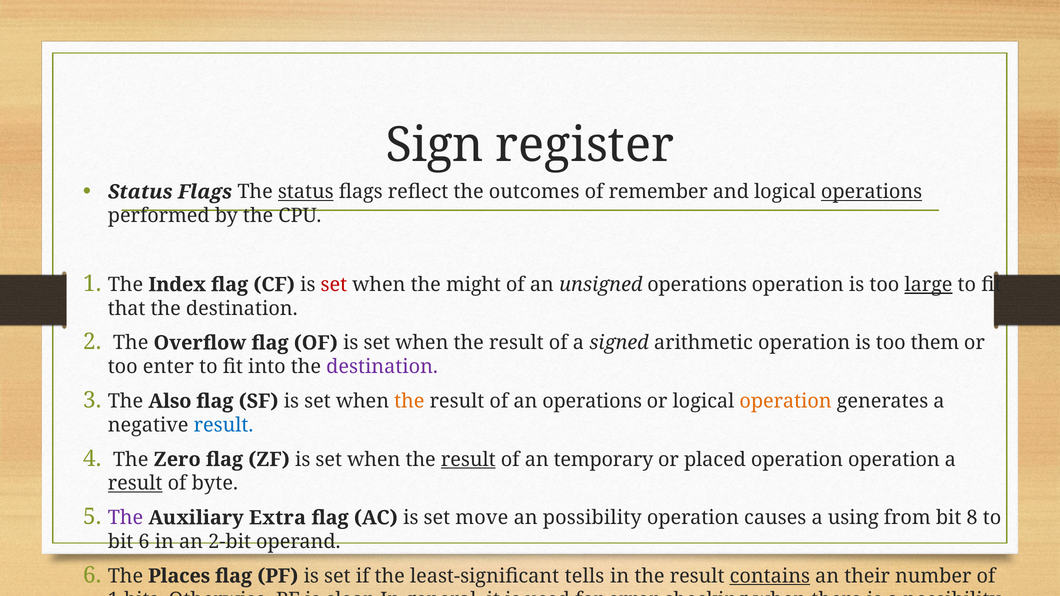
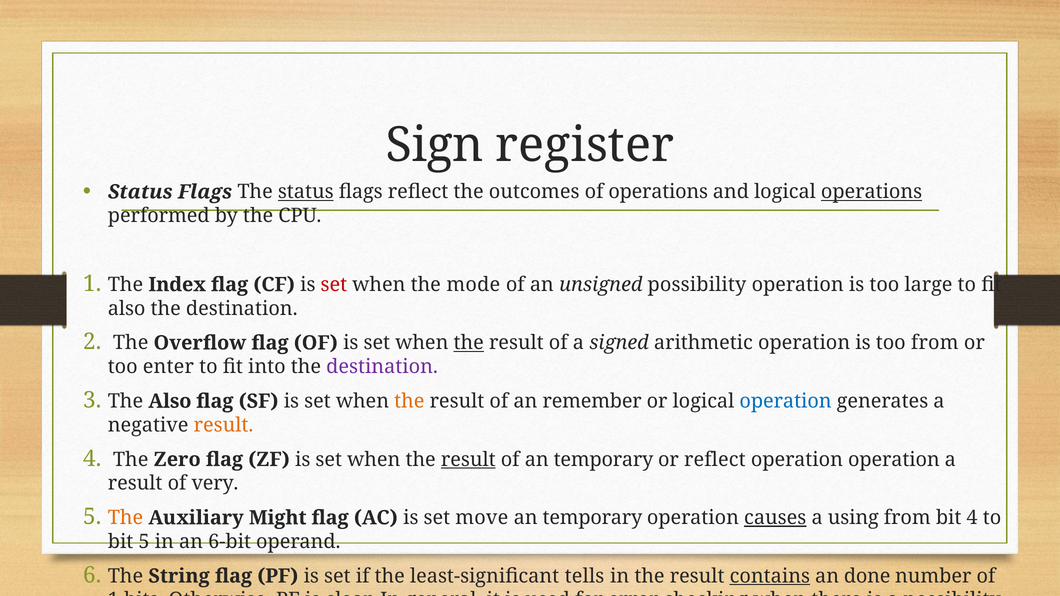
of remember: remember -> operations
the might: might -> mode
unsigned operations: operations -> possibility
large underline: present -> none
that at (127, 309): that -> also
the at (469, 343) underline: none -> present
too them: them -> from
an operations: operations -> remember
operation at (786, 401) colour: orange -> blue
result at (224, 425) colour: blue -> orange
or placed: placed -> reflect
result at (135, 484) underline: present -> none
byte: byte -> very
The at (126, 518) colour: purple -> orange
Auxiliary Extra: Extra -> Might
possibility at (592, 518): possibility -> temporary
causes underline: none -> present
bit 8: 8 -> 4
bit 6: 6 -> 5
2-bit: 2-bit -> 6-bit
Places: Places -> String
their: their -> done
